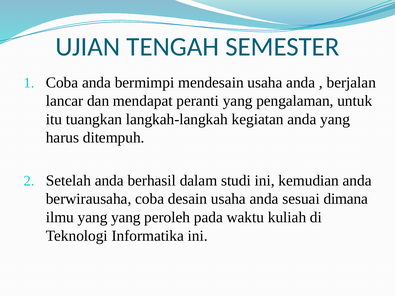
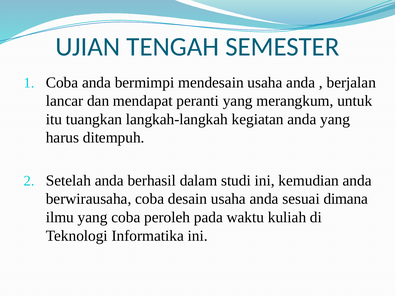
pengalaman: pengalaman -> merangkum
yang yang: yang -> coba
